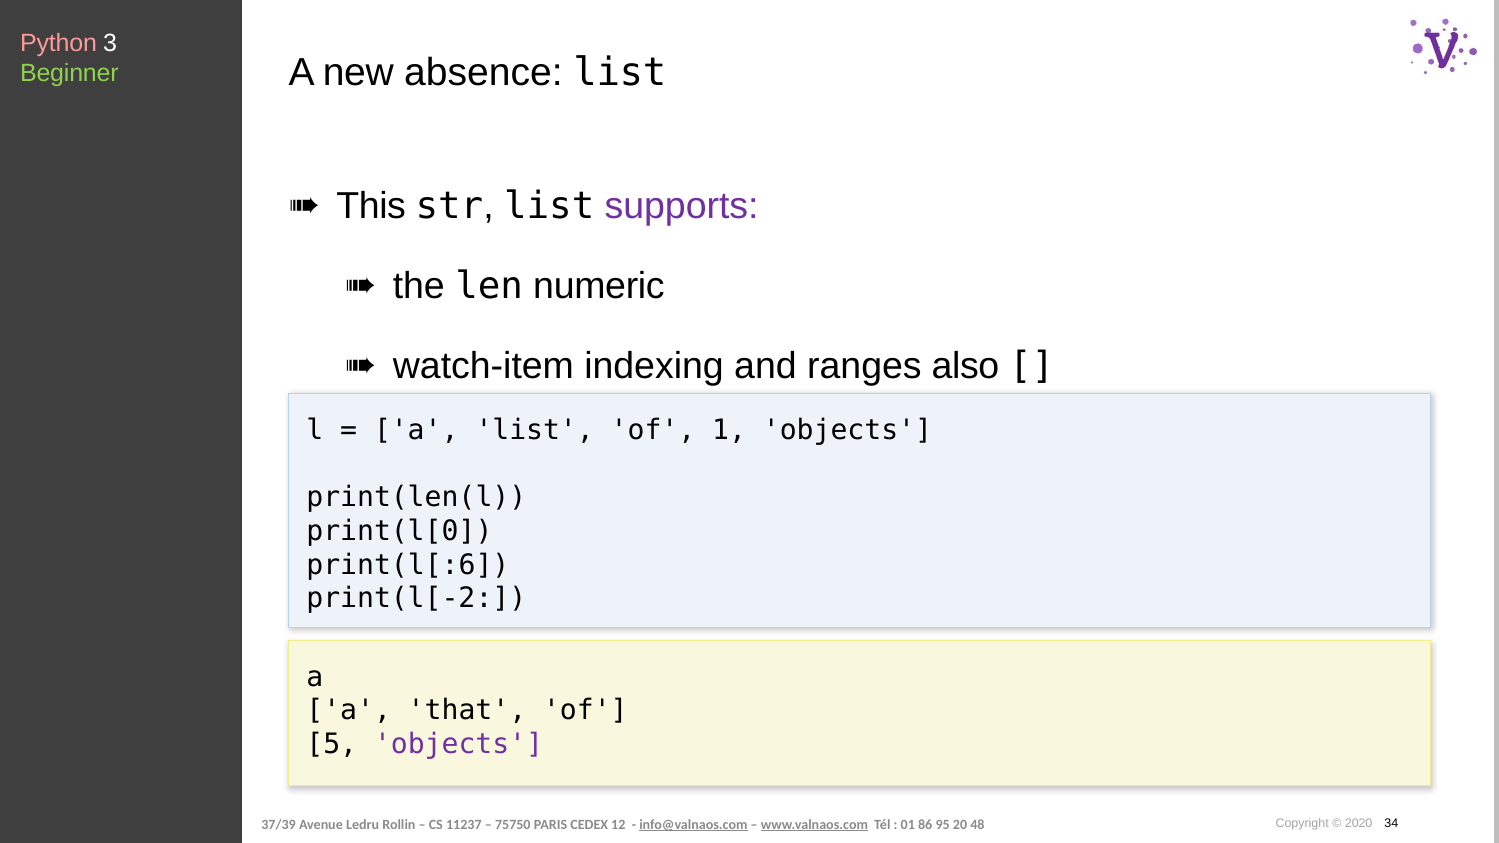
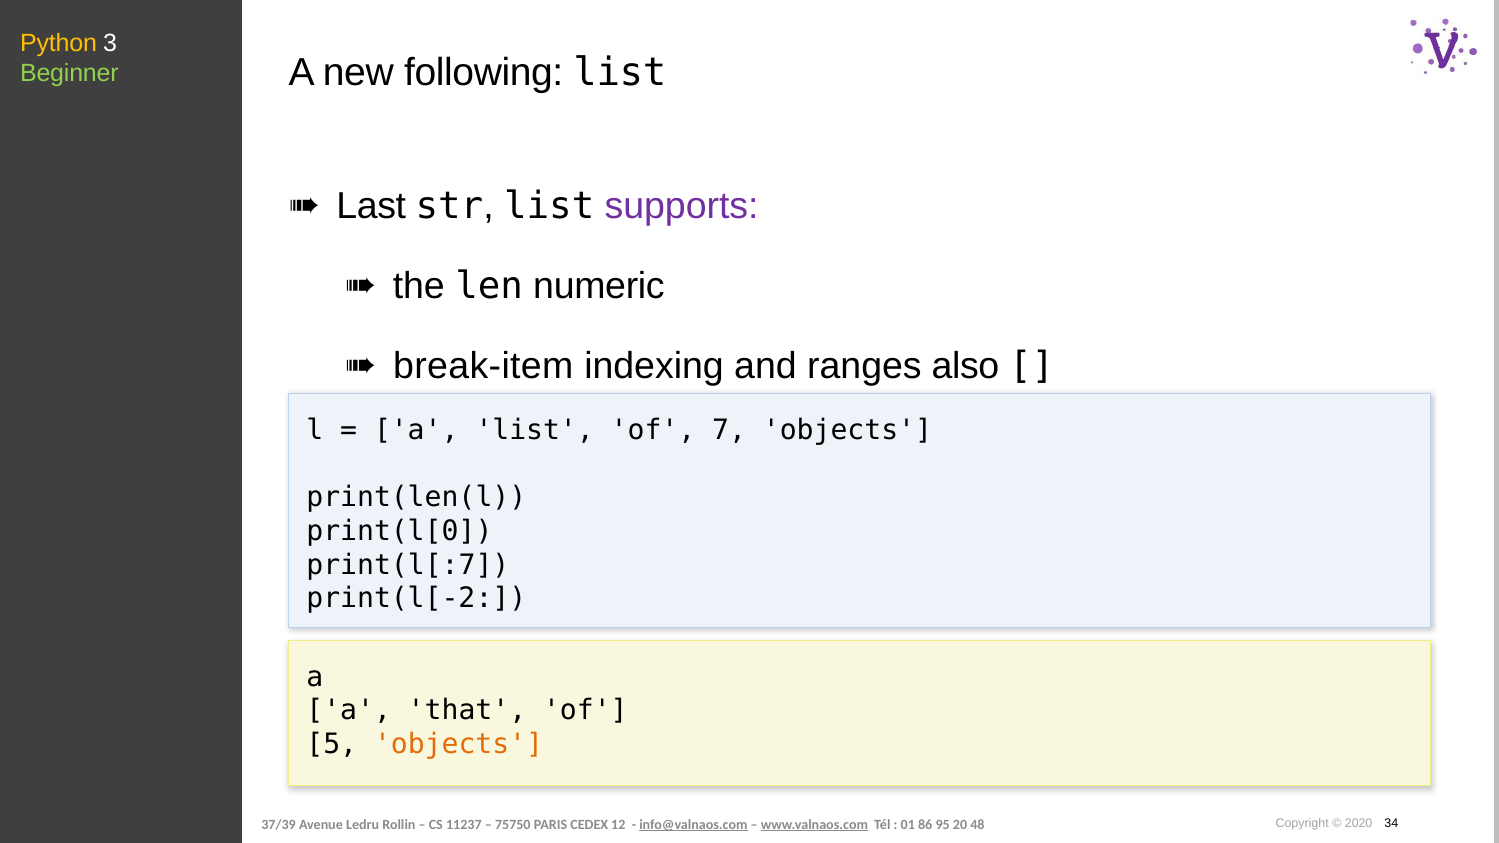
Python colour: pink -> yellow
absence: absence -> following
This: This -> Last
watch-item: watch-item -> break-item
1: 1 -> 7
print(l[:6: print(l[:6 -> print(l[:7
objects at (459, 745) colour: purple -> orange
